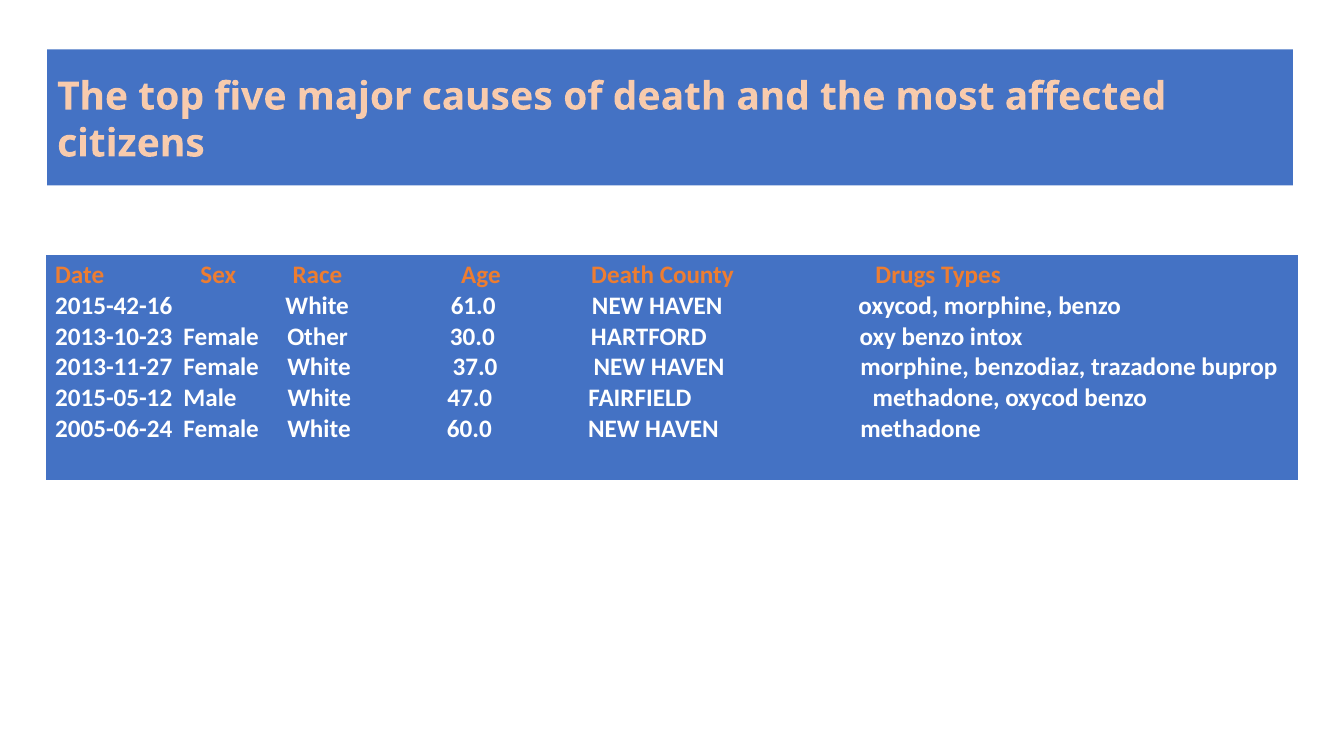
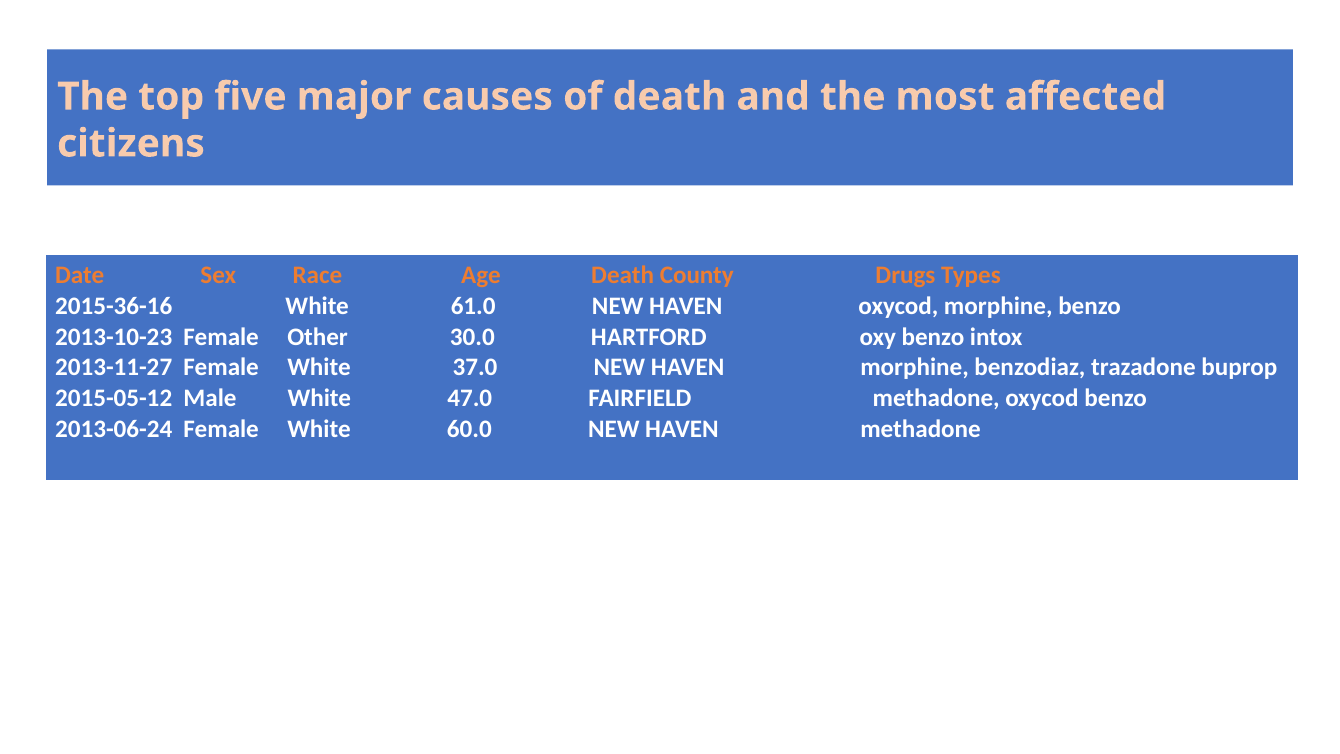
2015-42-16: 2015-42-16 -> 2015-36-16
2005-06-24: 2005-06-24 -> 2013-06-24
